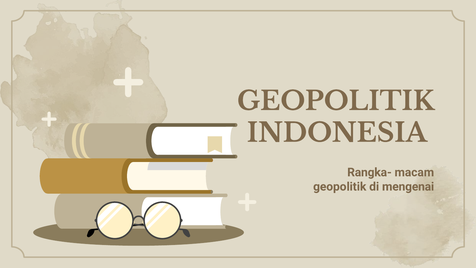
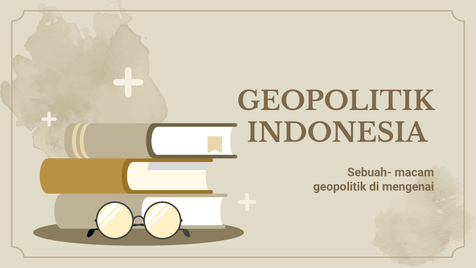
Rangka-: Rangka- -> Sebuah-
